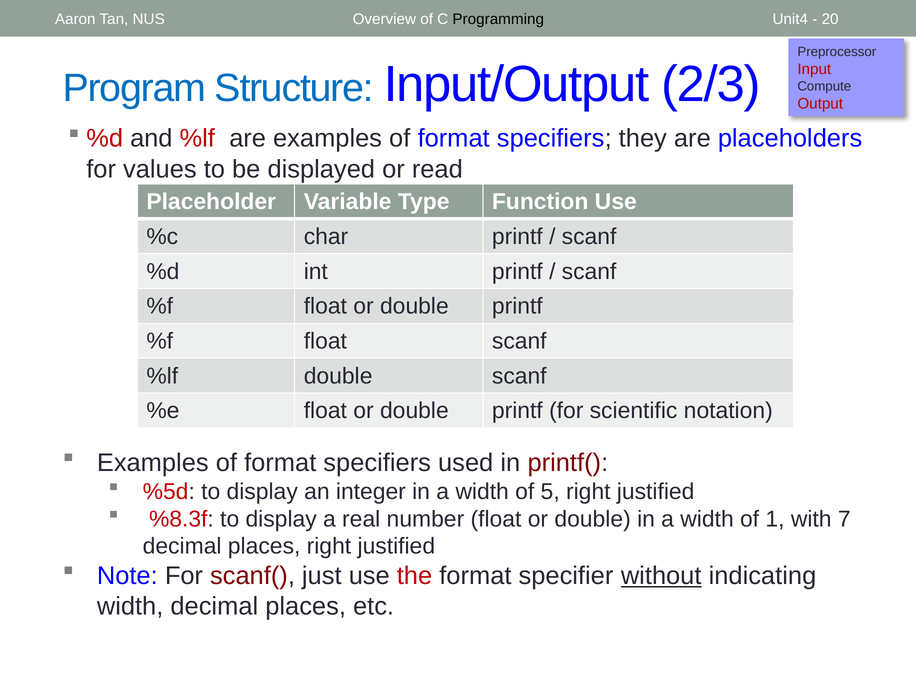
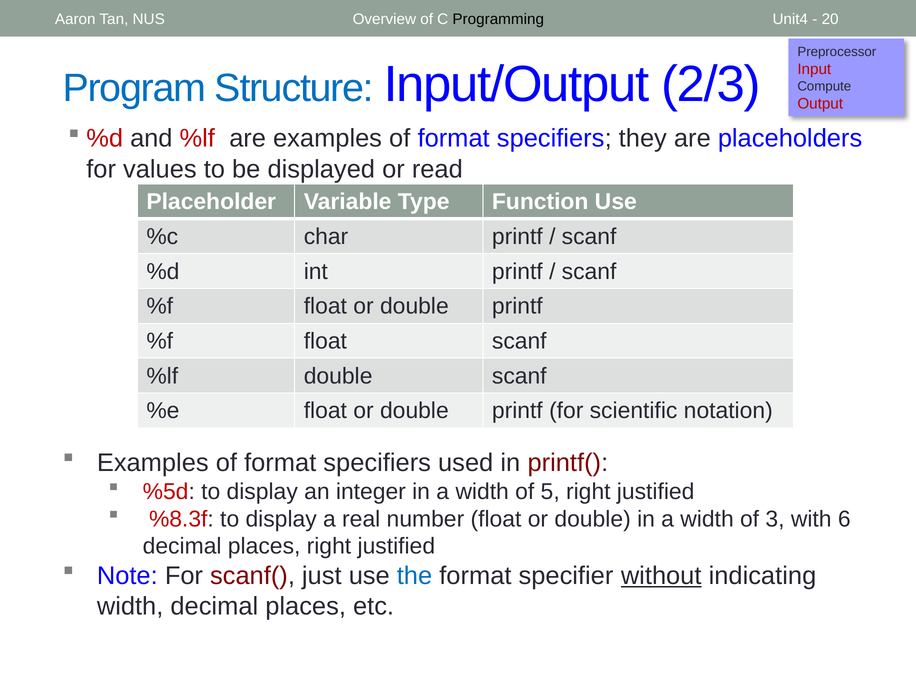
1: 1 -> 3
7: 7 -> 6
the colour: red -> blue
